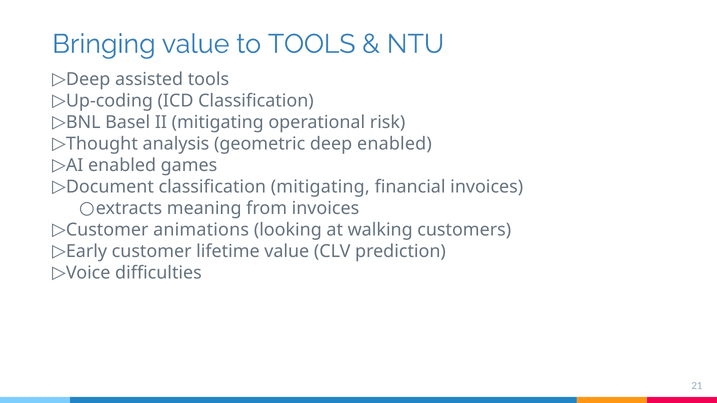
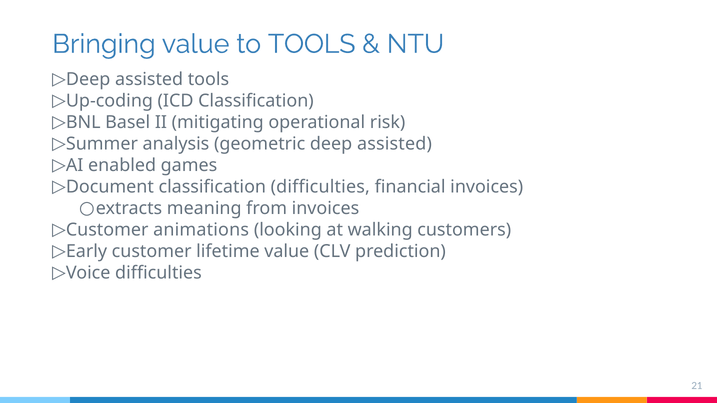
Thought: Thought -> Summer
geometric deep enabled: enabled -> assisted
classification mitigating: mitigating -> difficulties
